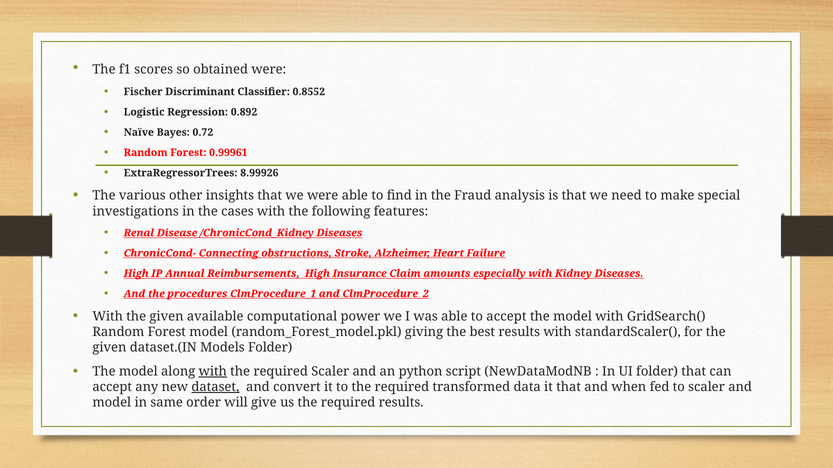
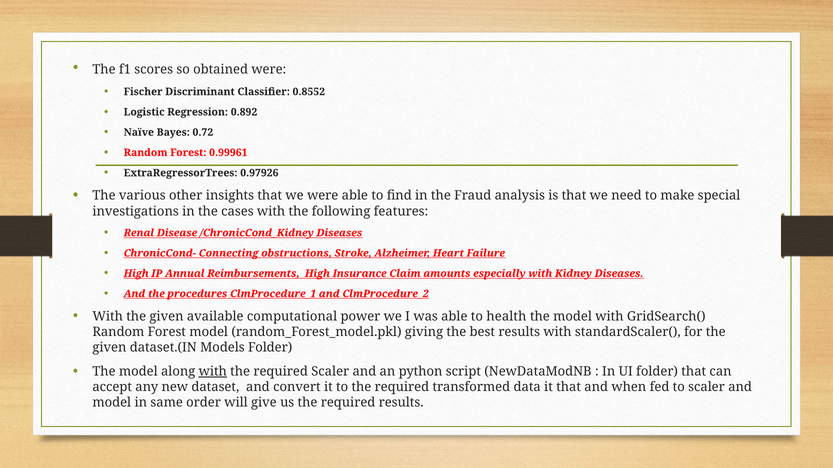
8.99926: 8.99926 -> 0.97926
to accept: accept -> health
dataset underline: present -> none
